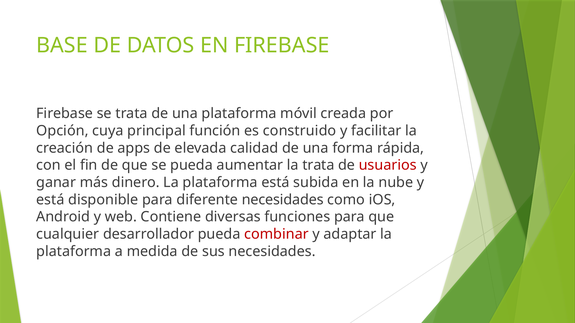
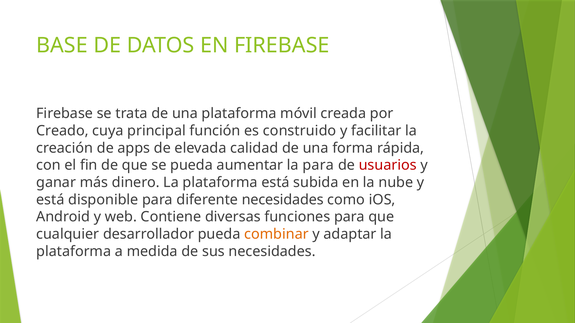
Opción: Opción -> Creado
la trata: trata -> para
combinar colour: red -> orange
